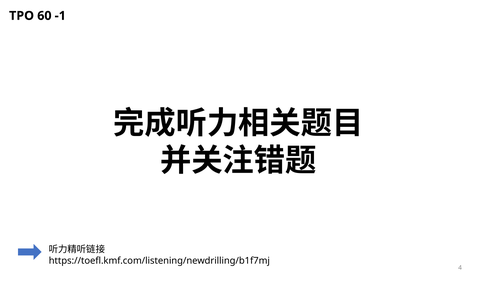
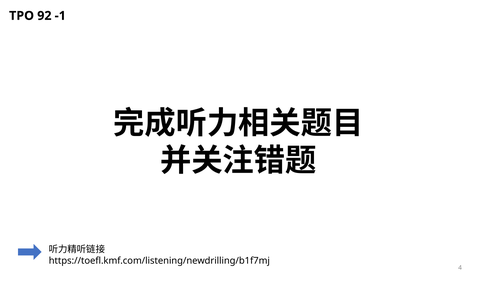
60: 60 -> 92
